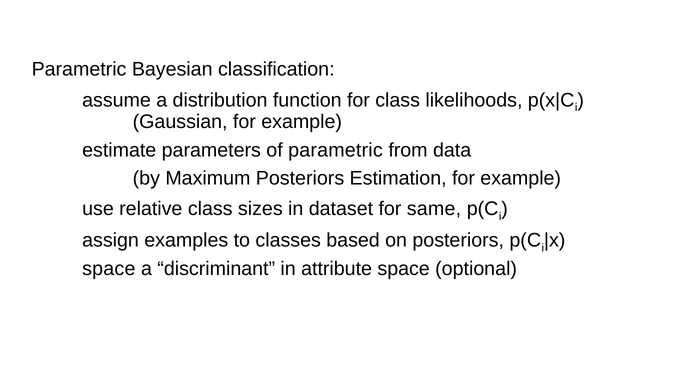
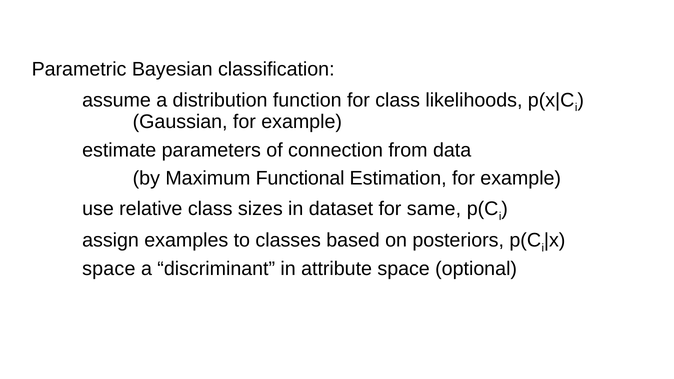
of parametric: parametric -> connection
Maximum Posteriors: Posteriors -> Functional
